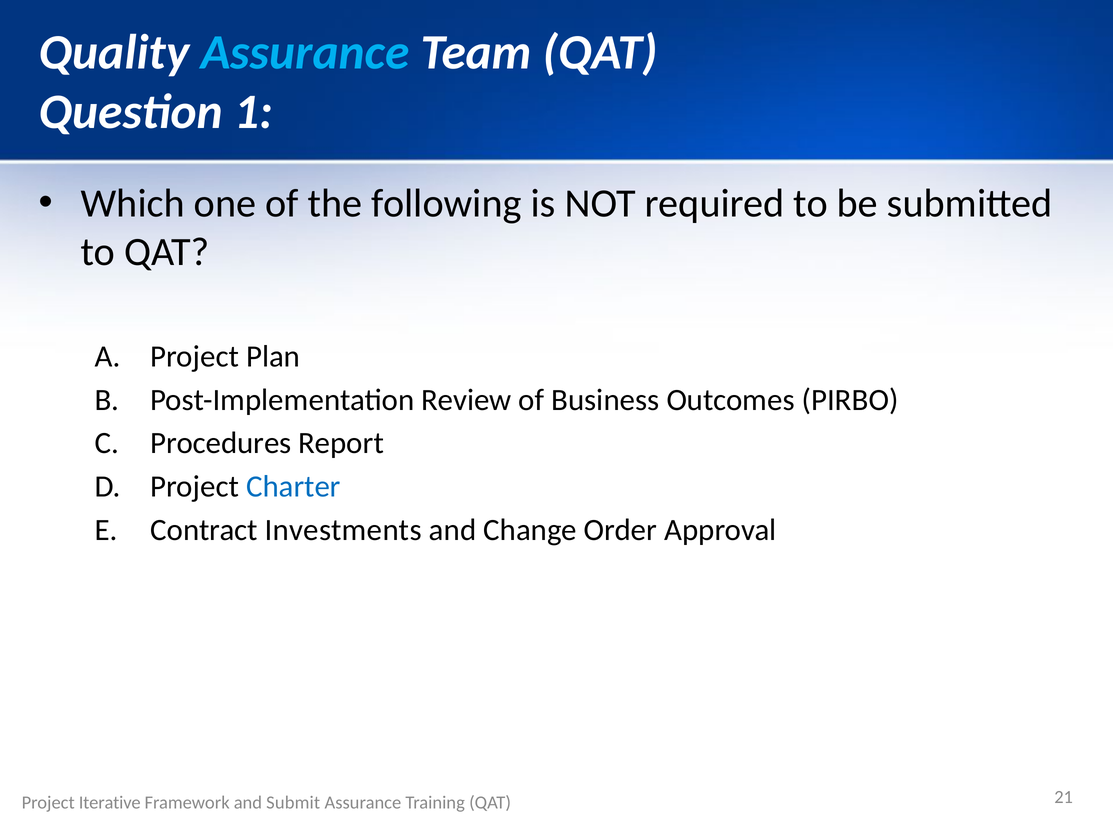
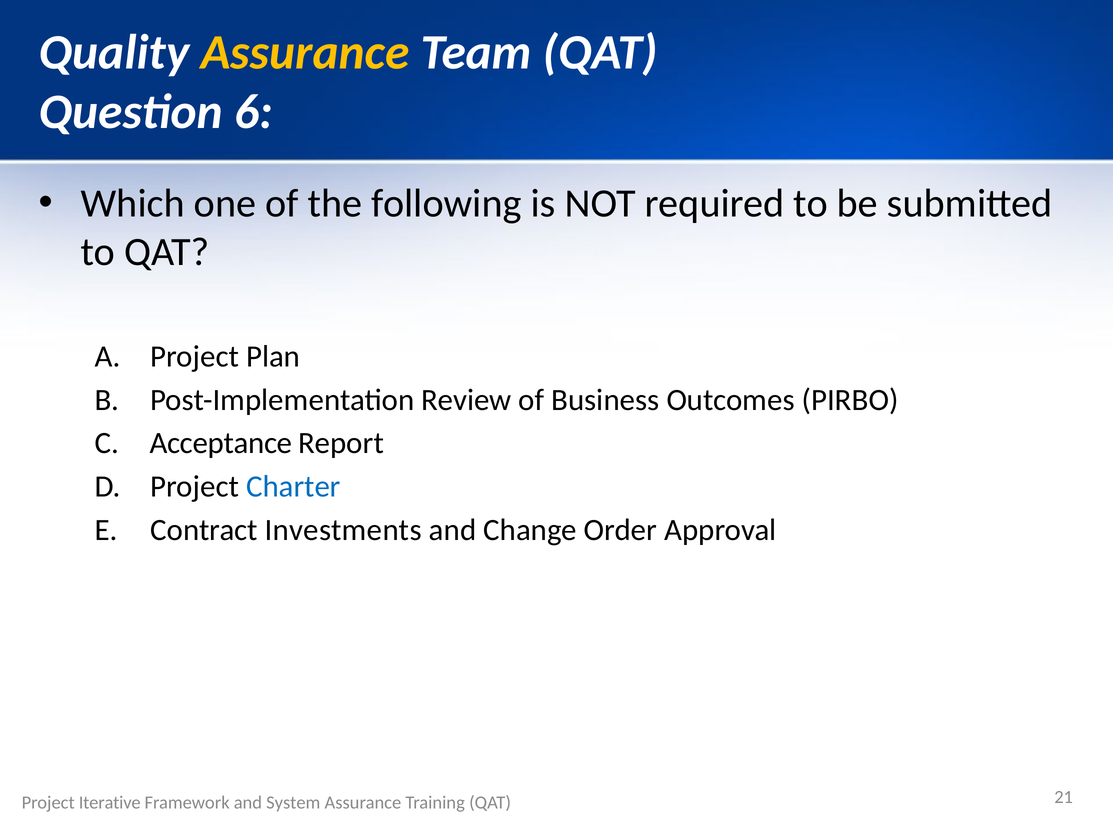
Assurance at (305, 53) colour: light blue -> yellow
1: 1 -> 6
Procedures: Procedures -> Acceptance
Submit: Submit -> System
